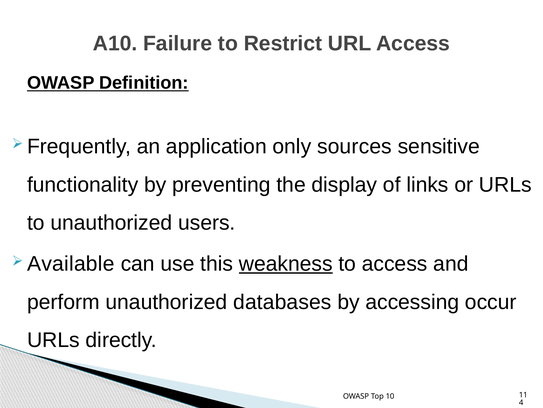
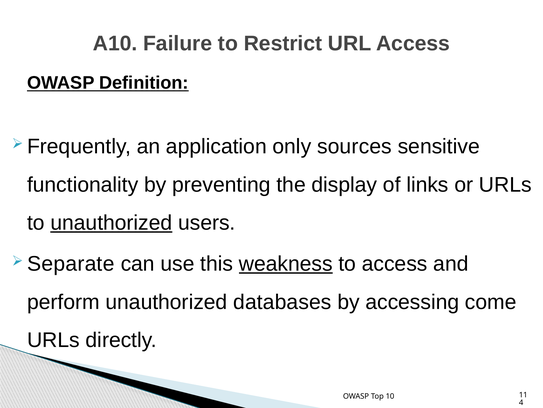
unauthorized at (111, 222) underline: none -> present
Available: Available -> Separate
occur: occur -> come
